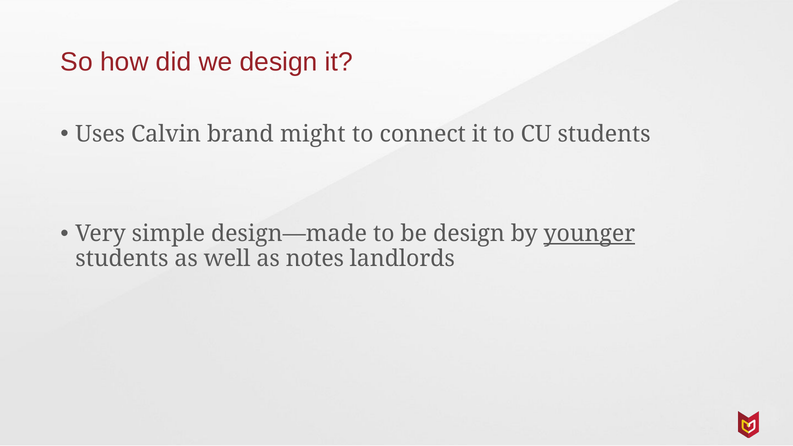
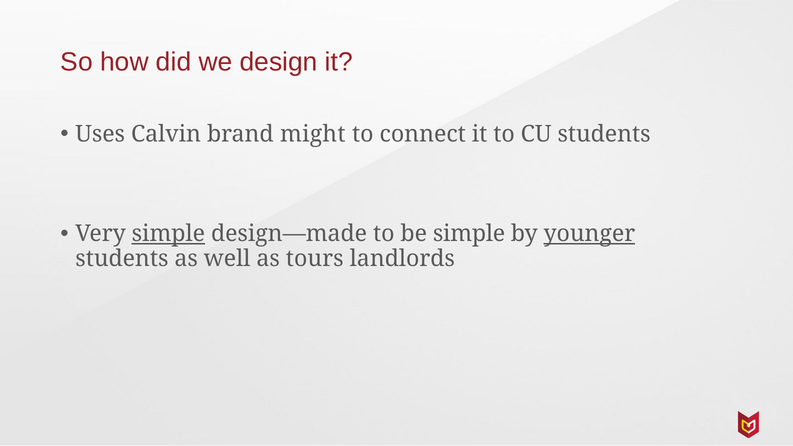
simple at (168, 234) underline: none -> present
be design: design -> simple
notes: notes -> tours
